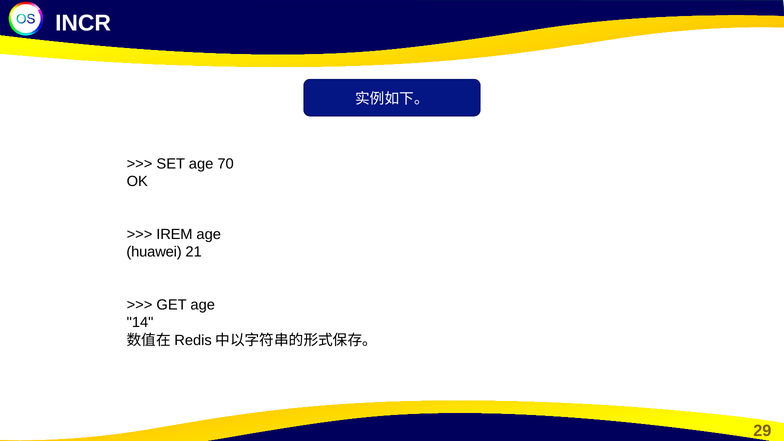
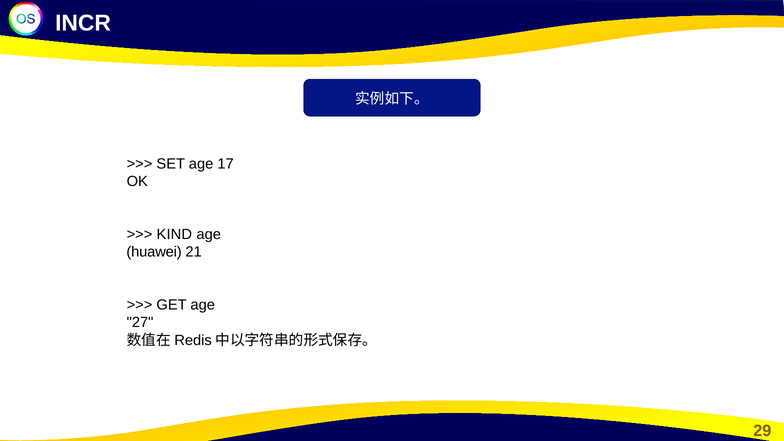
70: 70 -> 17
IREM: IREM -> KIND
14: 14 -> 27
